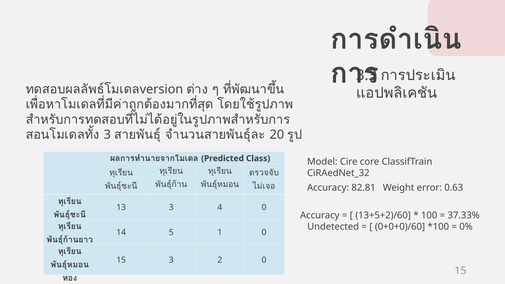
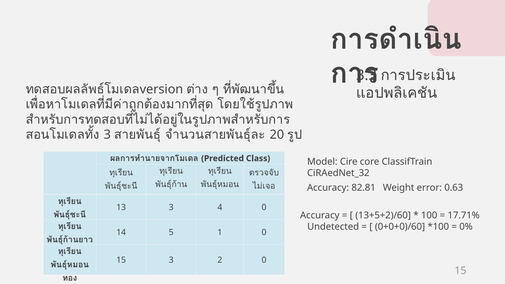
37.33%: 37.33% -> 17.71%
